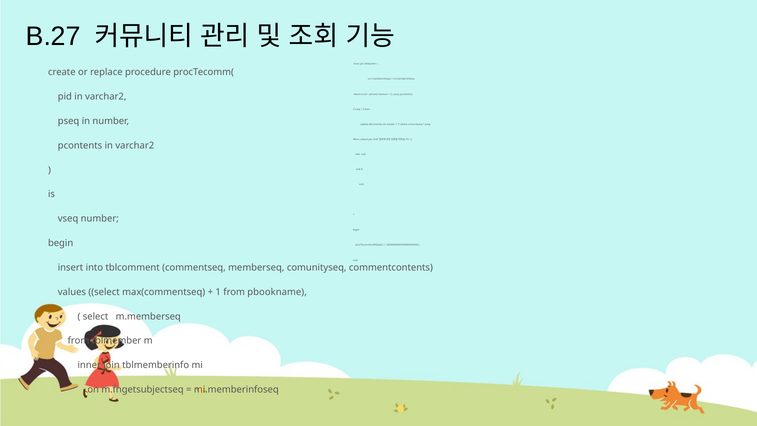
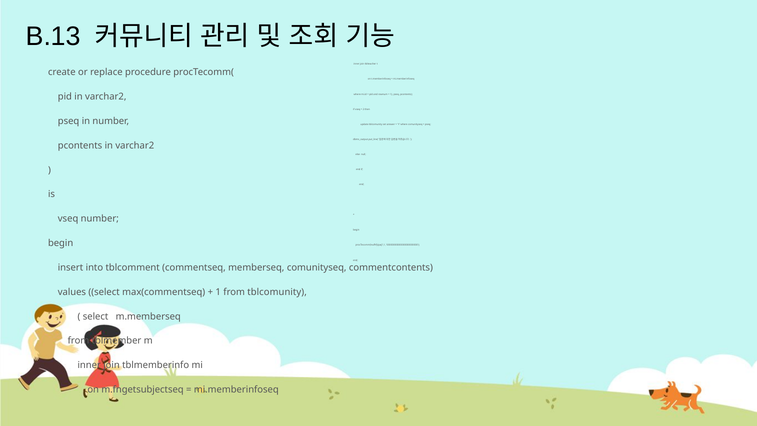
B.27: B.27 -> B.13
from pbookname: pbookname -> tblcomunity
